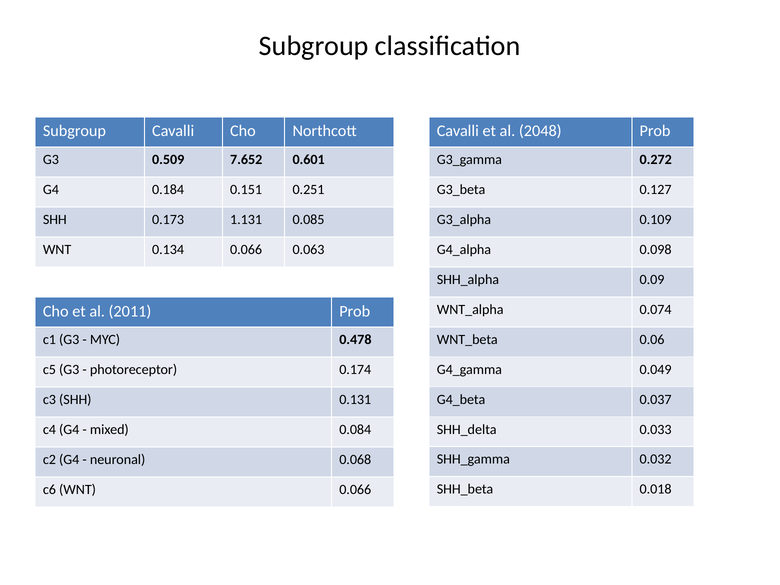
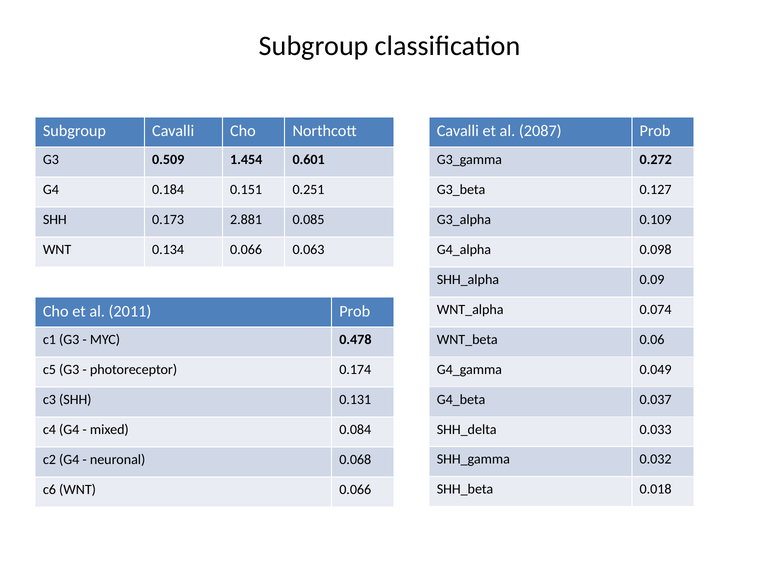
2048: 2048 -> 2087
7.652: 7.652 -> 1.454
1.131: 1.131 -> 2.881
